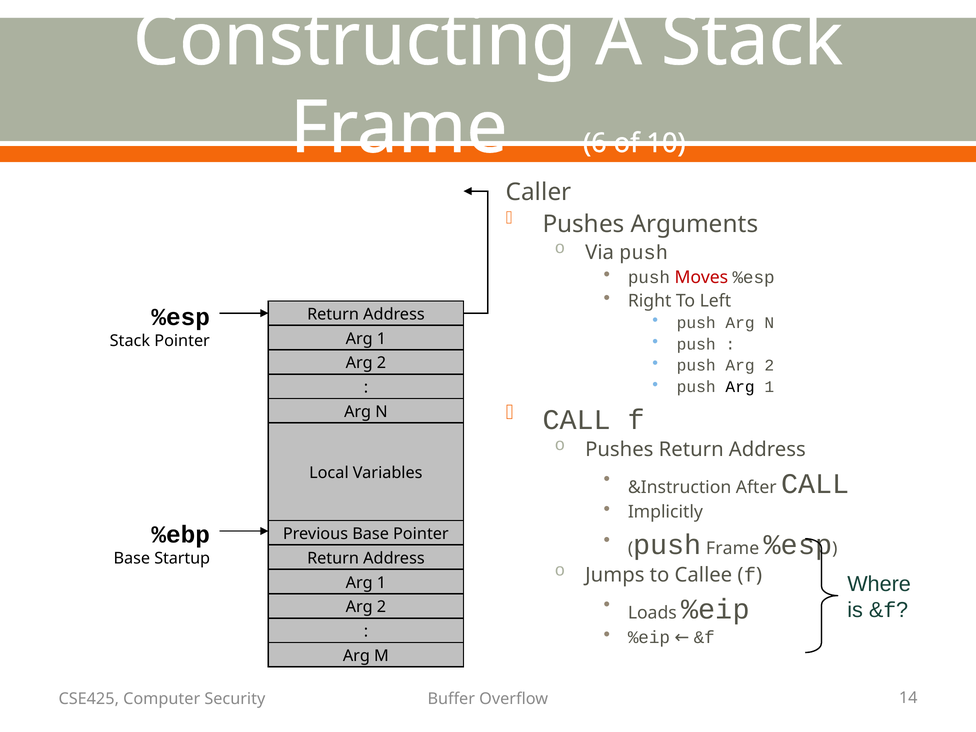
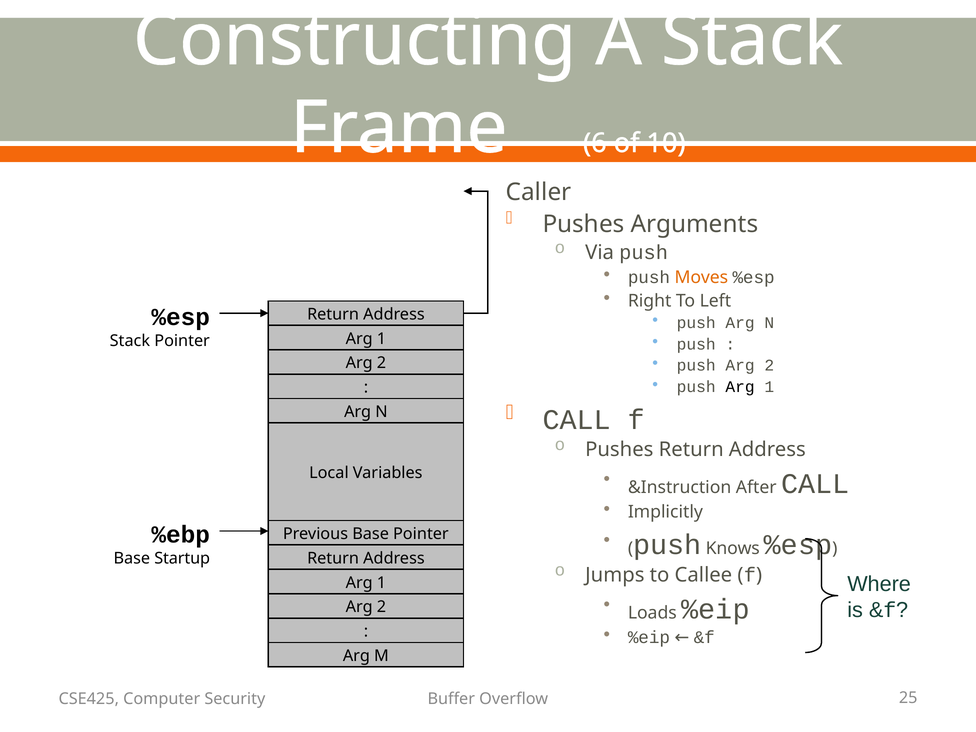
Moves colour: red -> orange
push Frame: Frame -> Knows
14: 14 -> 25
